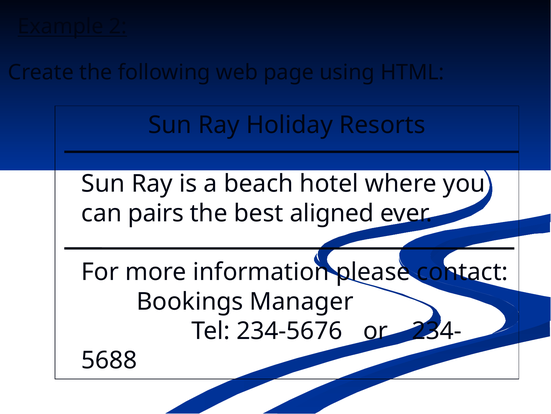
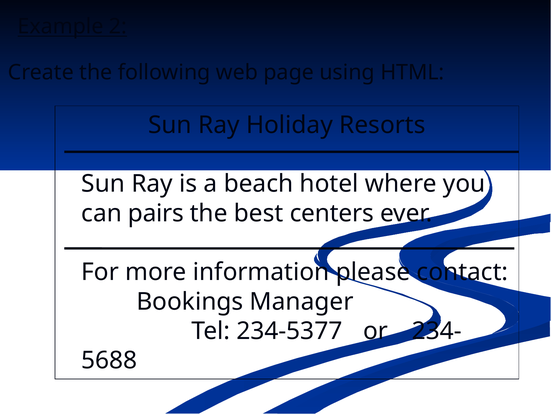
aligned: aligned -> centers
234-5676: 234-5676 -> 234-5377
